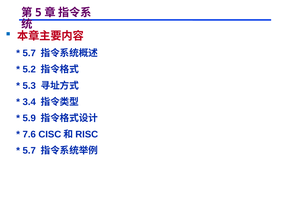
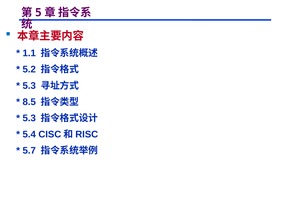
5.7 at (29, 53): 5.7 -> 1.1
3.4: 3.4 -> 8.5
5.9 at (29, 118): 5.9 -> 5.3
7.6: 7.6 -> 5.4
